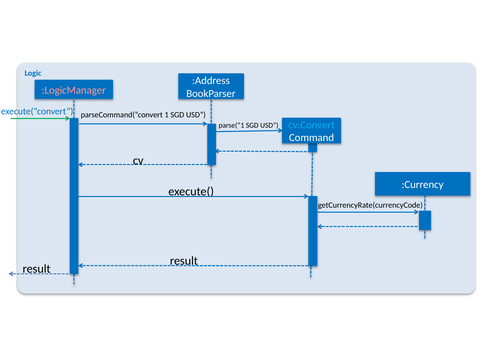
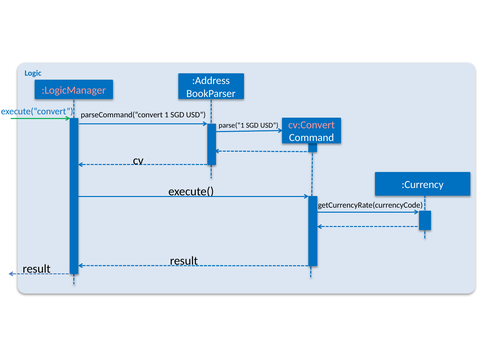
cv:Convert colour: light blue -> pink
